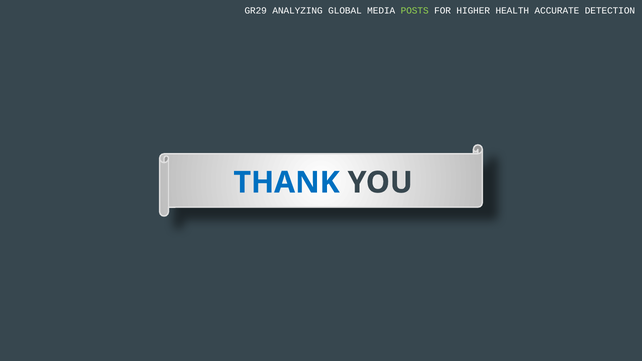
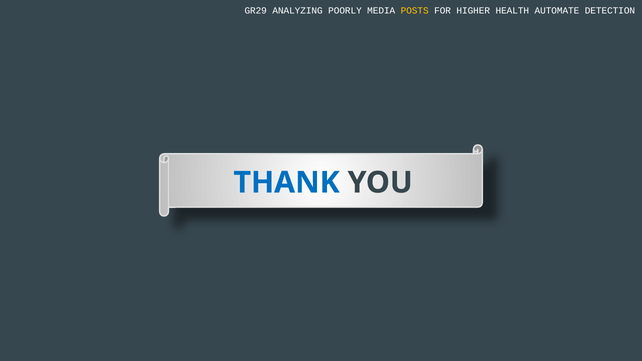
GLOBAL: GLOBAL -> POORLY
POSTS colour: light green -> yellow
ACCURATE: ACCURATE -> AUTOMATE
